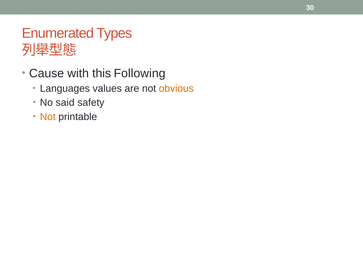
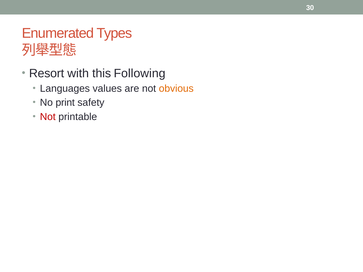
Cause: Cause -> Resort
said: said -> print
Not at (48, 117) colour: orange -> red
